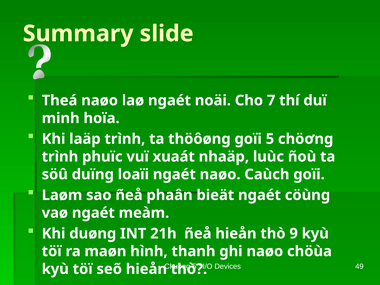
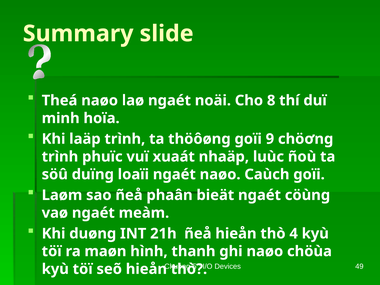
7: 7 -> 8
goïi 5: 5 -> 9
9: 9 -> 4
